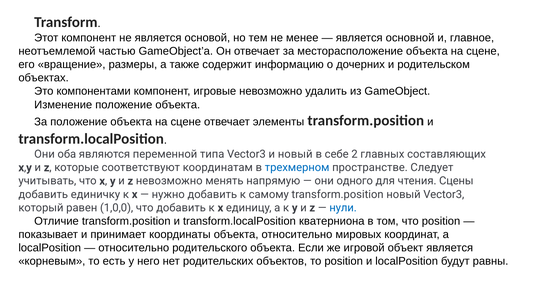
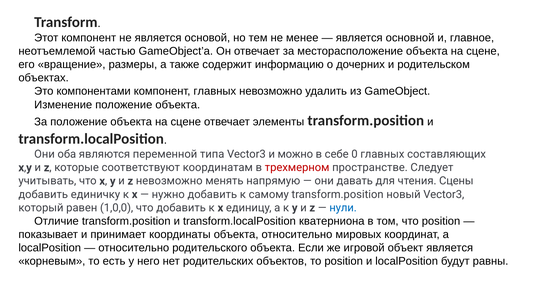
компонент игровые: игровые -> главных
и новый: новый -> можно
2: 2 -> 0
трехмерном colour: blue -> red
одного: одного -> давать
